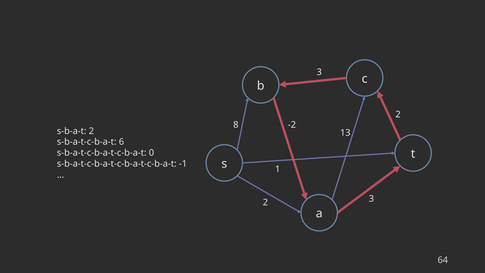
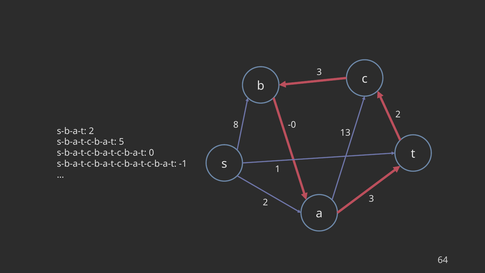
-2: -2 -> -0
6: 6 -> 5
